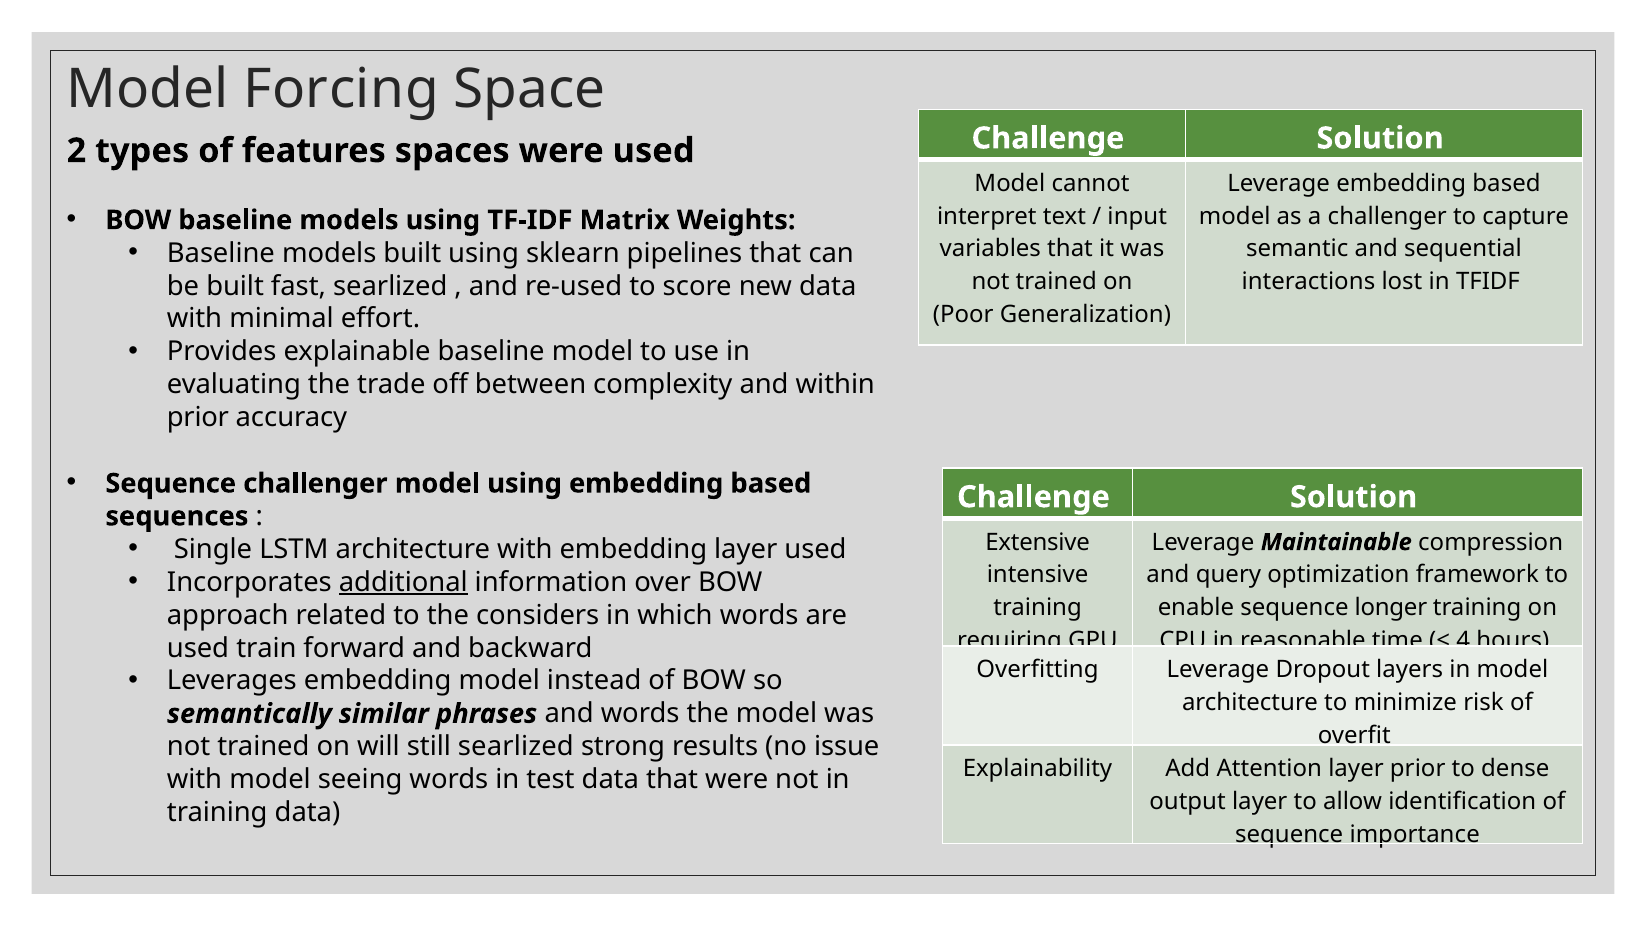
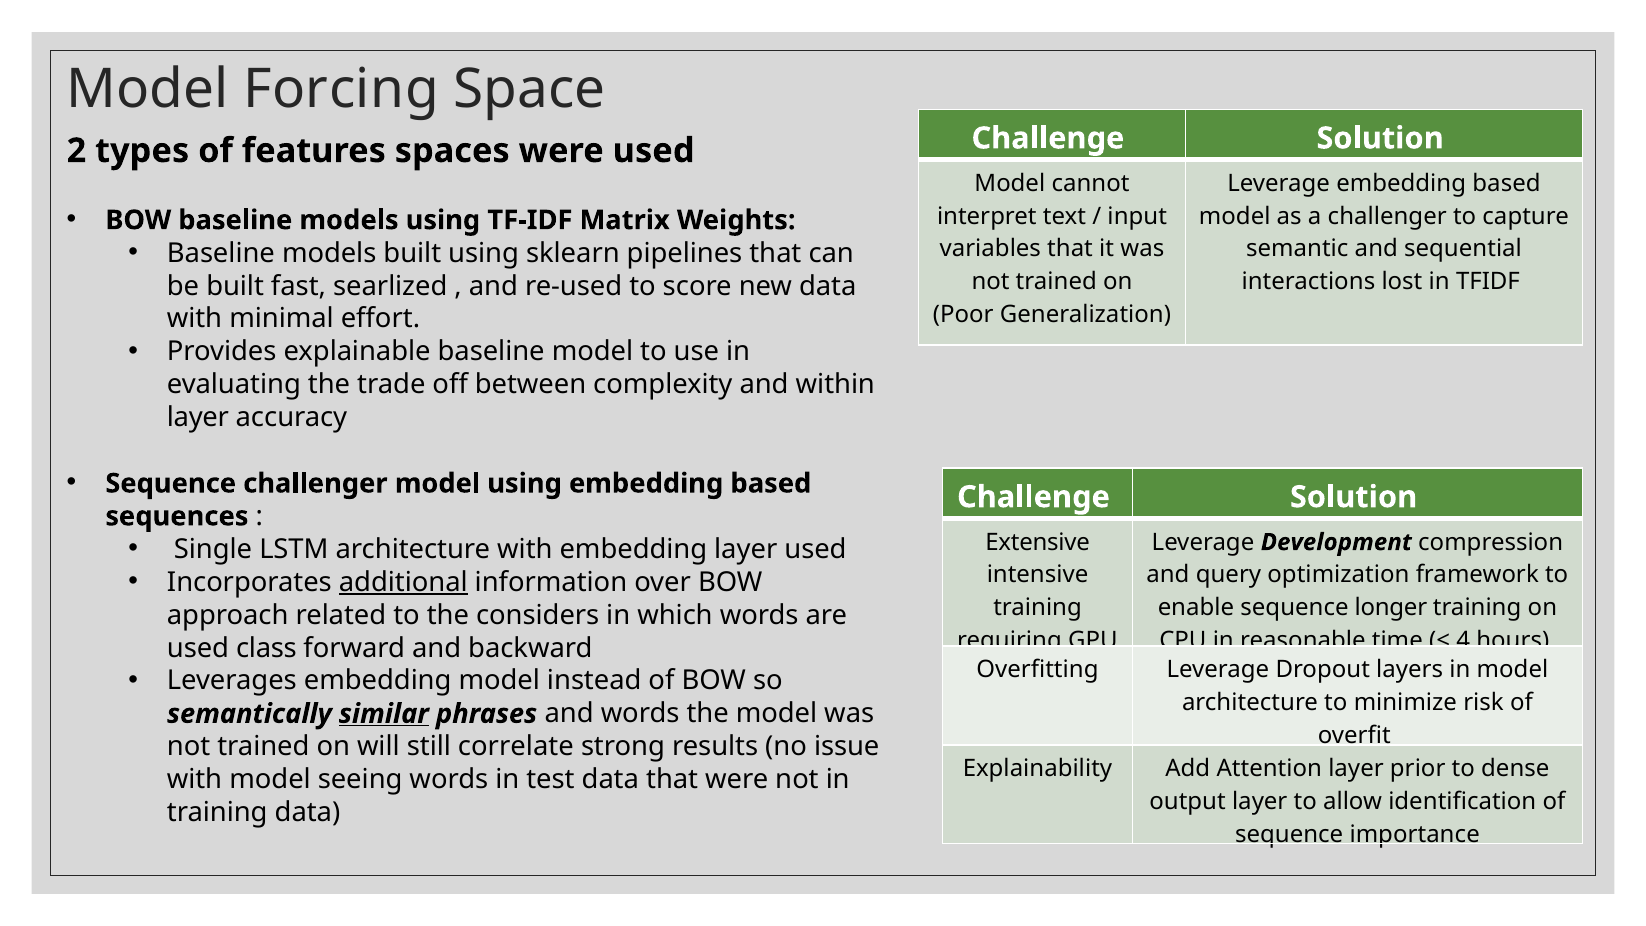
prior at (198, 418): prior -> layer
Maintainable: Maintainable -> Development
train: train -> class
similar underline: none -> present
still searlized: searlized -> correlate
